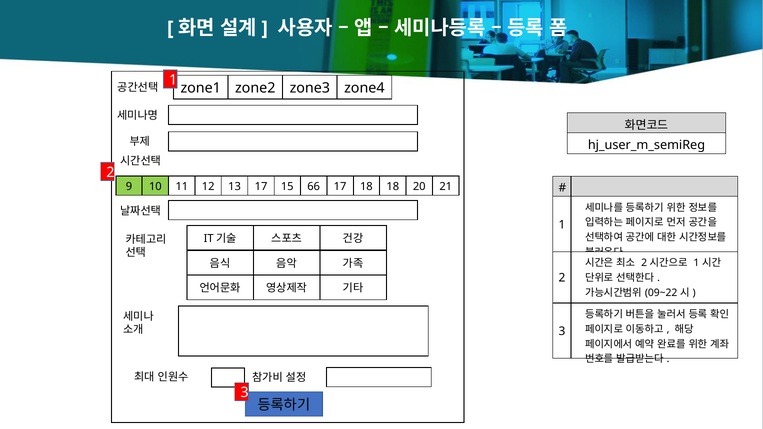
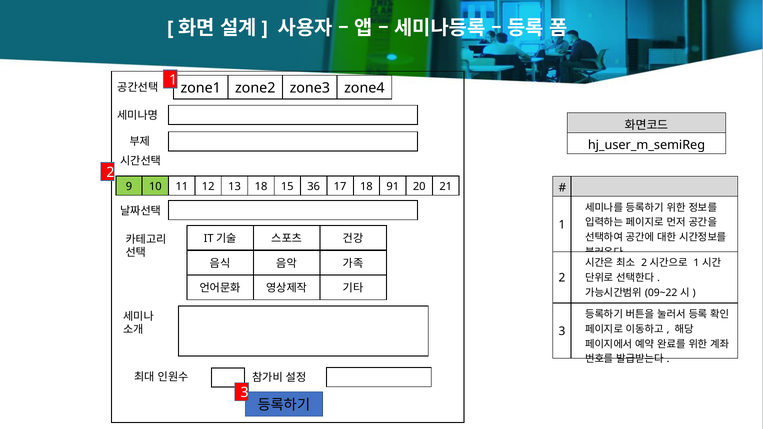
13 17: 17 -> 18
66: 66 -> 36
18 18: 18 -> 91
